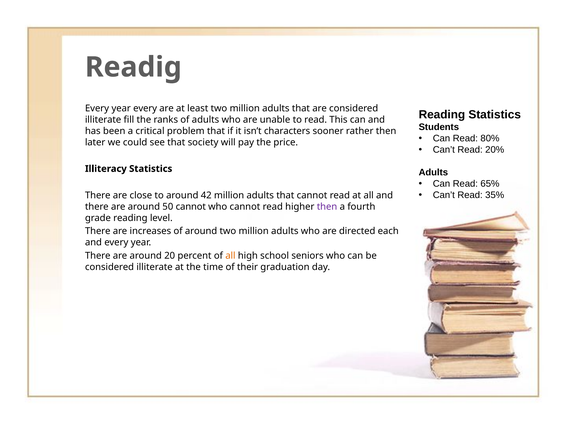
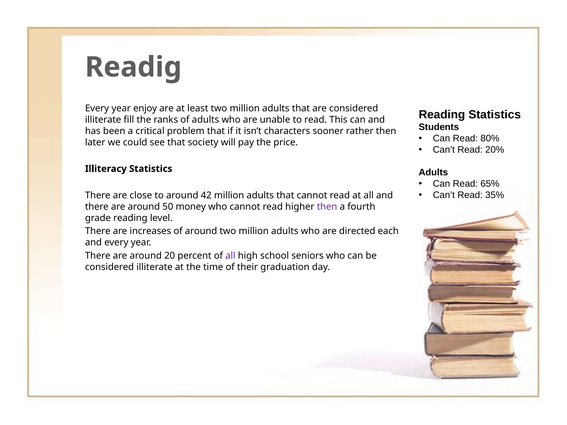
year every: every -> enjoy
50 cannot: cannot -> money
all at (230, 256) colour: orange -> purple
